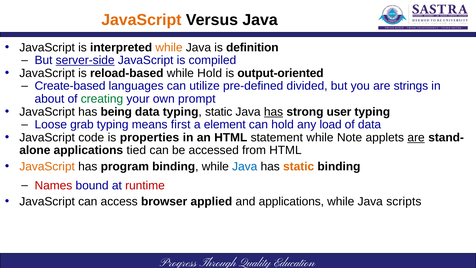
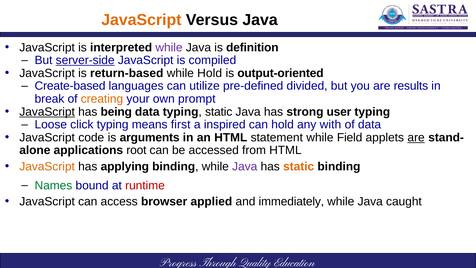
while at (169, 47) colour: orange -> purple
reload-based: reload-based -> return-based
strings: strings -> results
about: about -> break
creating colour: green -> orange
JavaScript at (47, 112) underline: none -> present
has at (274, 112) underline: present -> none
grab: grab -> click
element: element -> inspired
load: load -> with
properties: properties -> arguments
Note: Note -> Field
tied: tied -> root
program: program -> applying
Java at (245, 166) colour: blue -> purple
Names colour: red -> green
and applications: applications -> immediately
scripts: scripts -> caught
